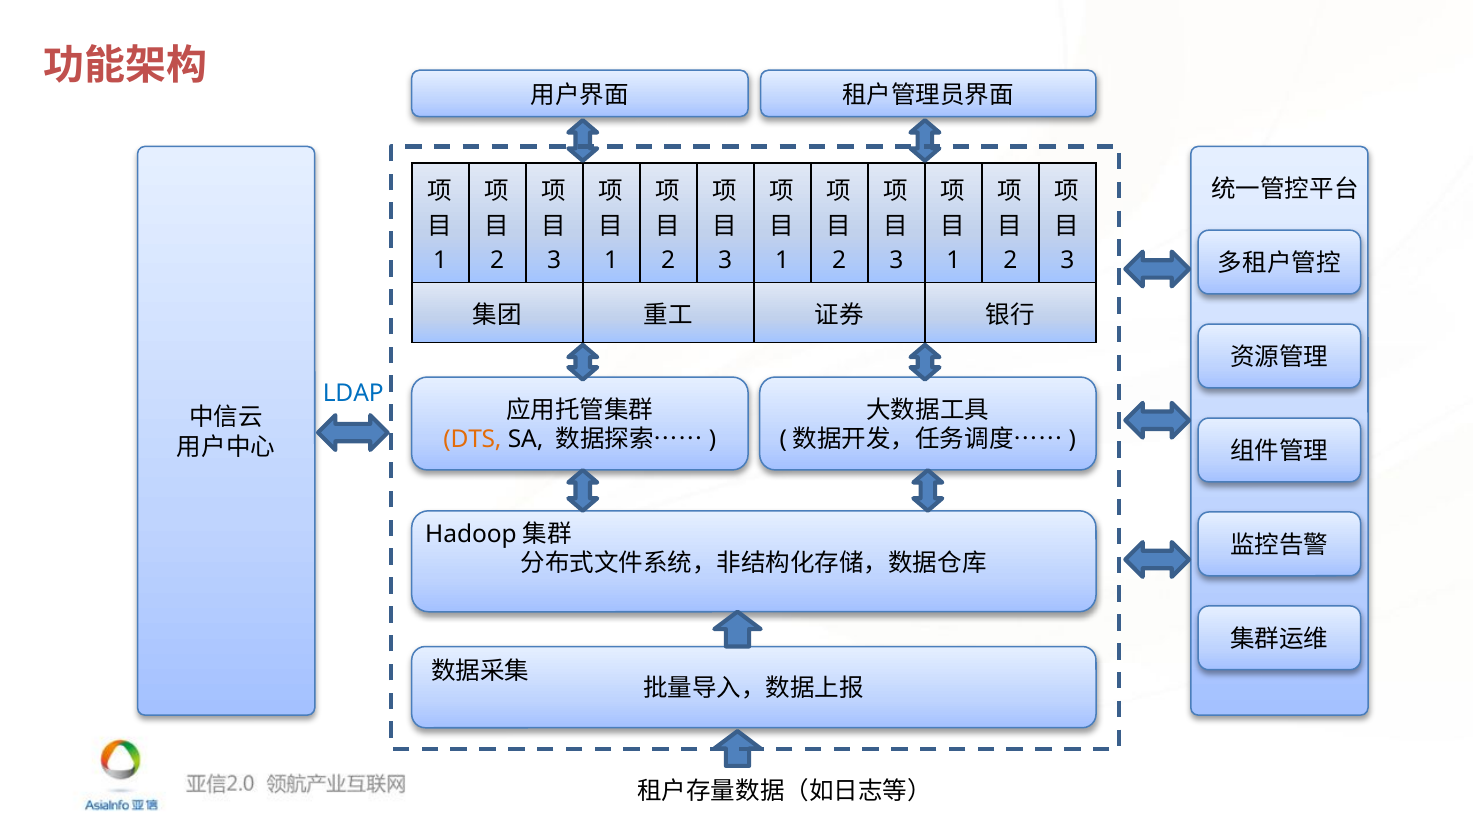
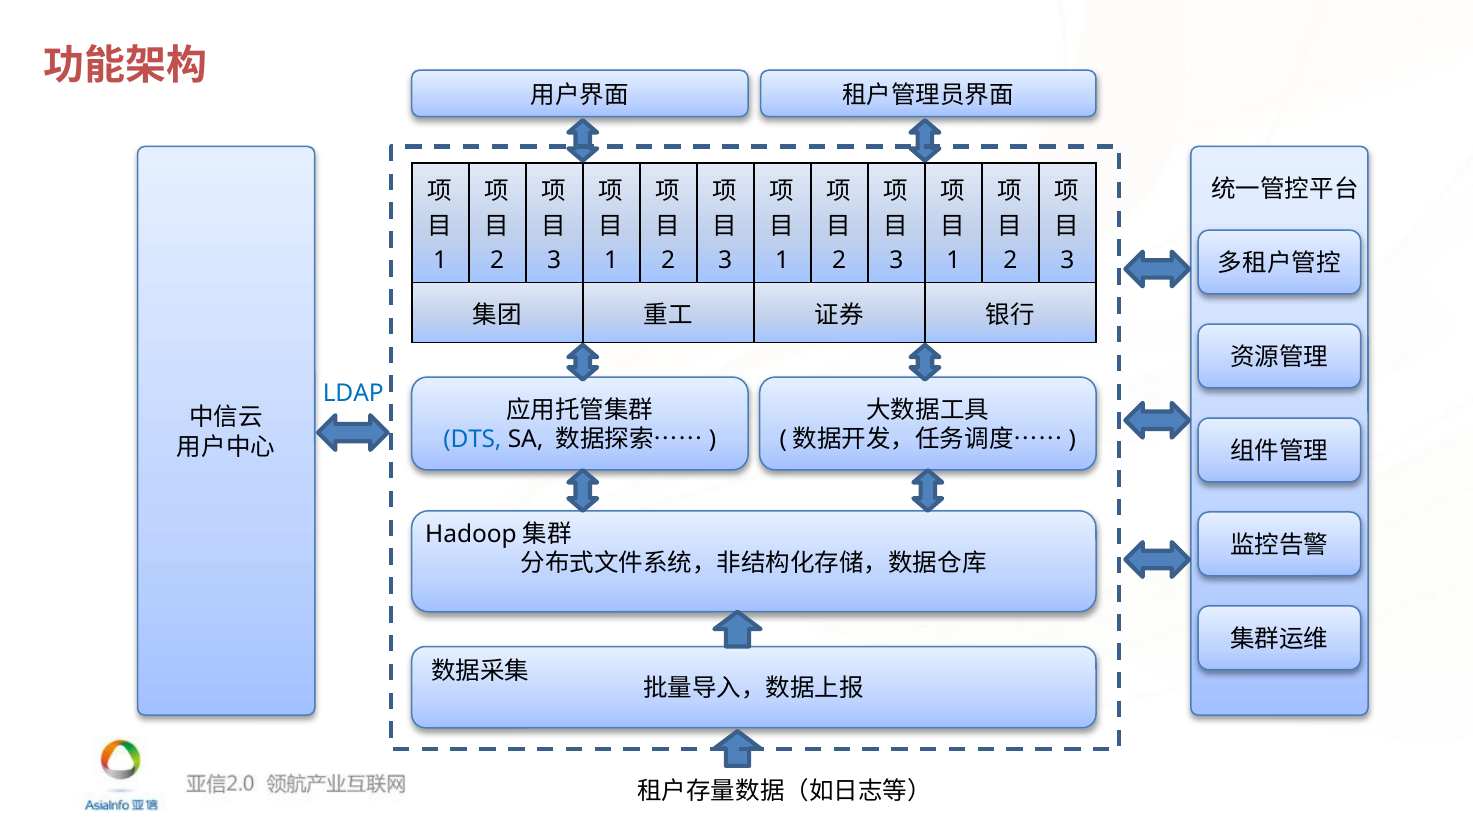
DTS colour: orange -> blue
